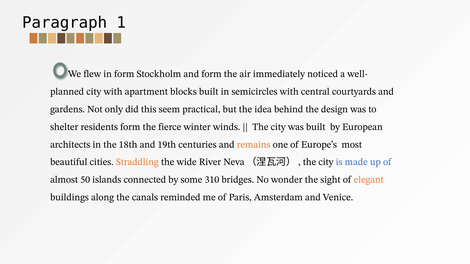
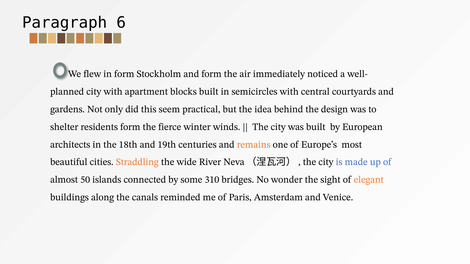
1: 1 -> 6
